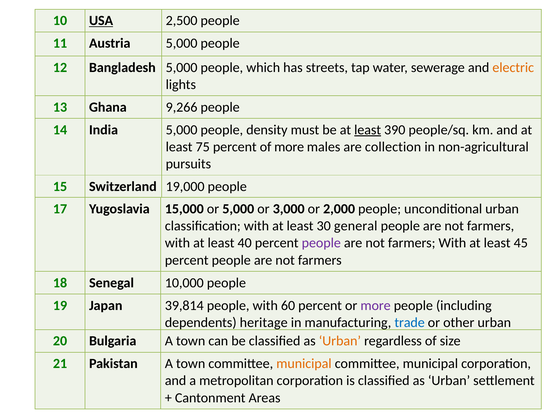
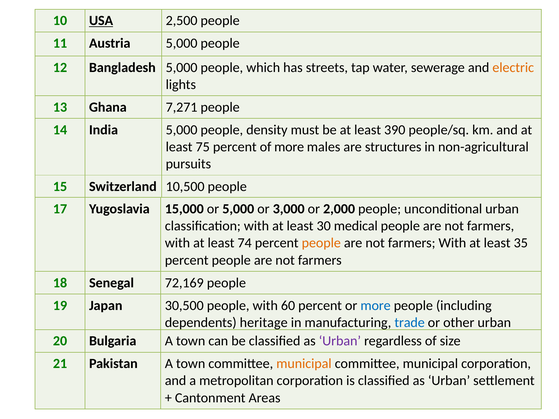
9,266: 9,266 -> 7,271
least at (368, 130) underline: present -> none
collection: collection -> structures
19,000: 19,000 -> 10,500
general: general -> medical
40: 40 -> 74
people at (321, 243) colour: purple -> orange
45: 45 -> 35
Senegal 10,000: 10,000 -> 72,169
39,814: 39,814 -> 30,500
more at (376, 306) colour: purple -> blue
Urban at (340, 341) colour: orange -> purple
